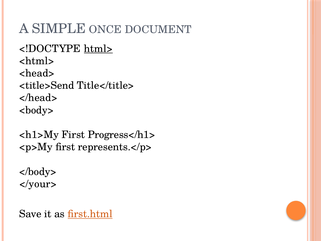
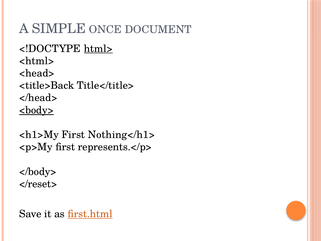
<title>Send: <title>Send -> <title>Back
<body> underline: none -> present
Progress</h1>: Progress</h1> -> Nothing</h1>
</your>: </your> -> </reset>
